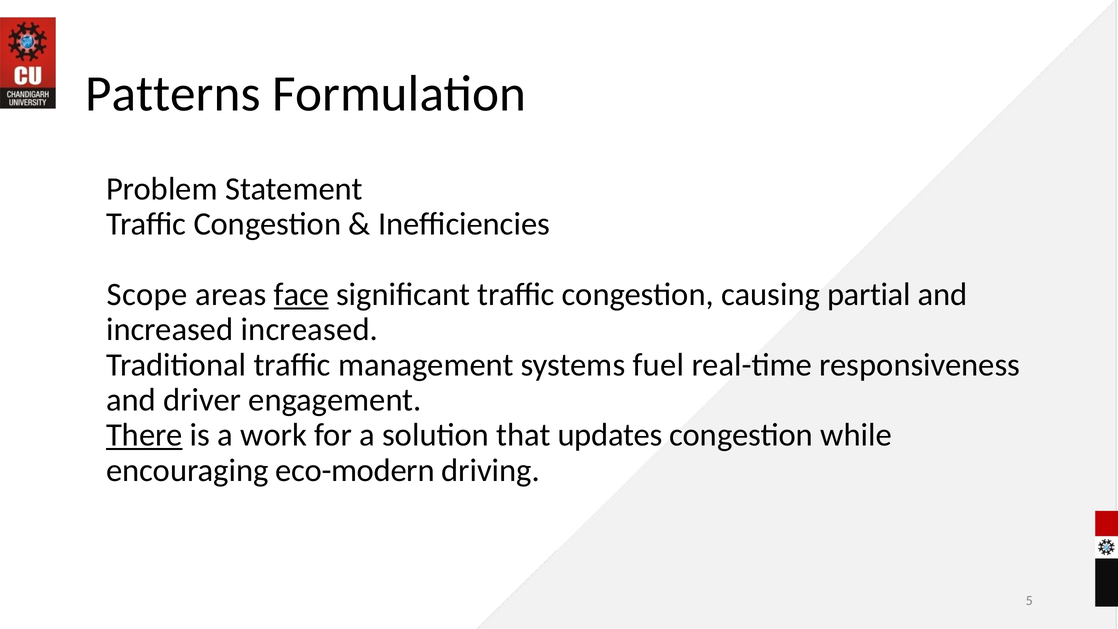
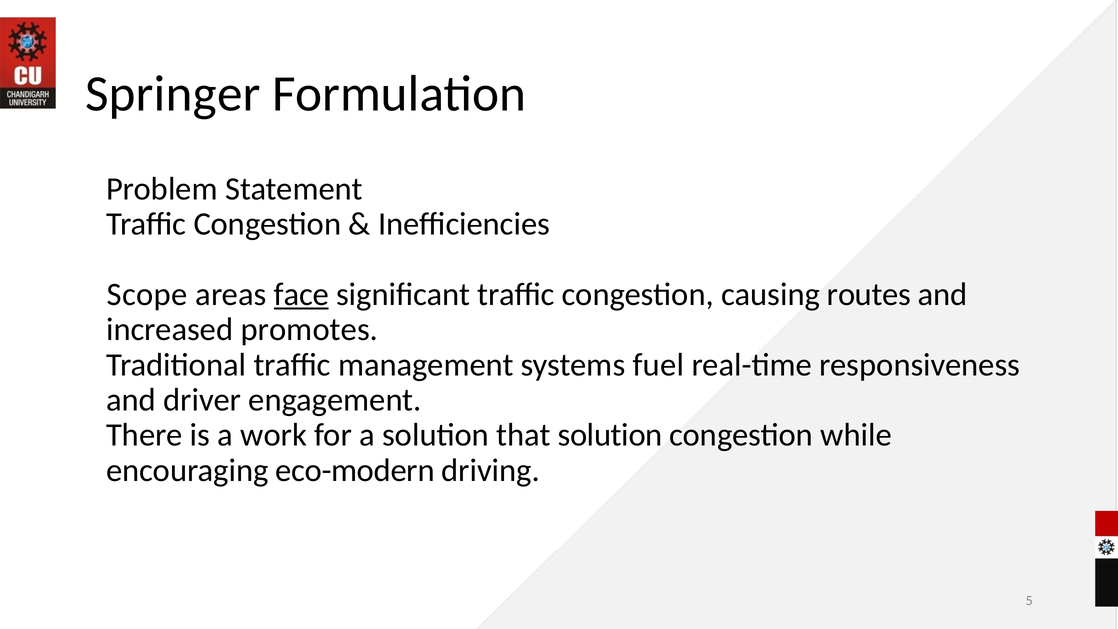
Patterns: Patterns -> Springer
partial: partial -> routes
increased increased: increased -> promotes
There underline: present -> none
that updates: updates -> solution
